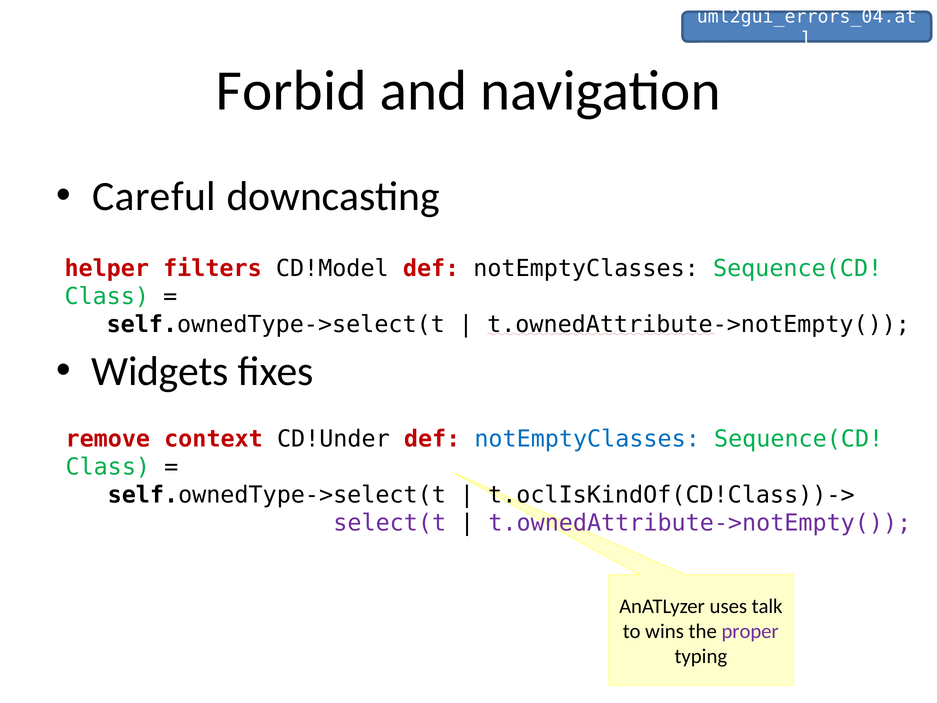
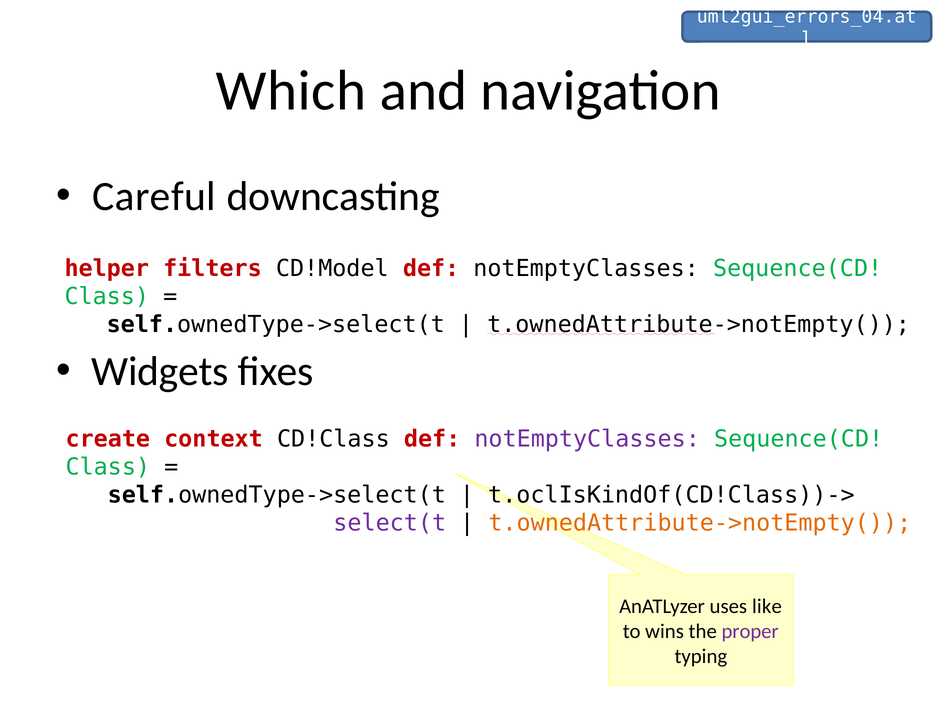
Forbid: Forbid -> Which
remove: remove -> create
CD!Under: CD!Under -> CD!Class
notEmptyClasses at (587, 439) colour: blue -> purple
t.ownedAttribute->notEmpty( at (700, 523) colour: purple -> orange
talk: talk -> like
